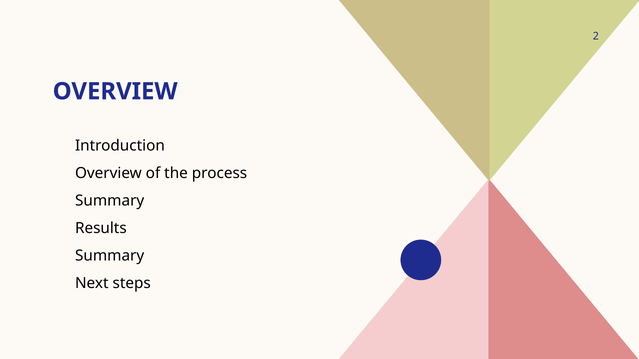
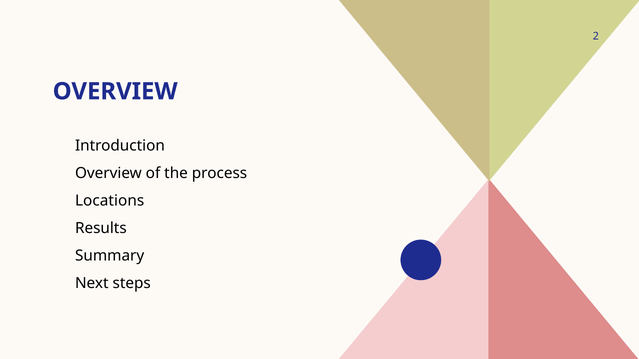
Summary at (110, 201): Summary -> Locations
